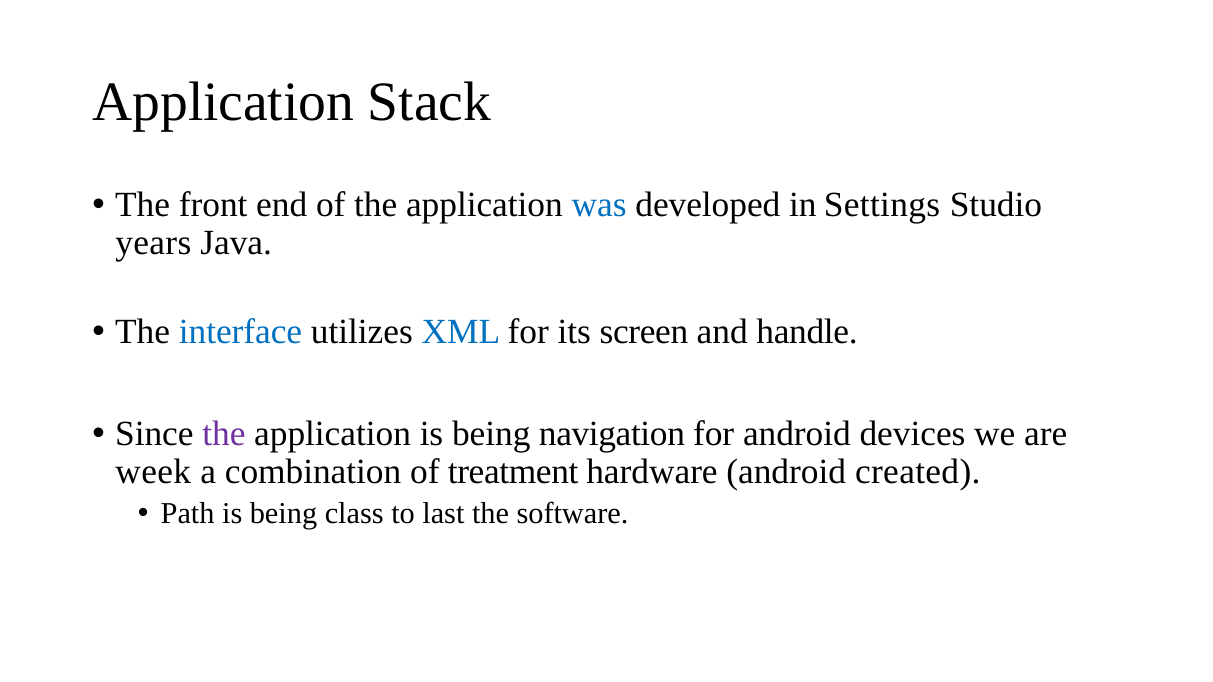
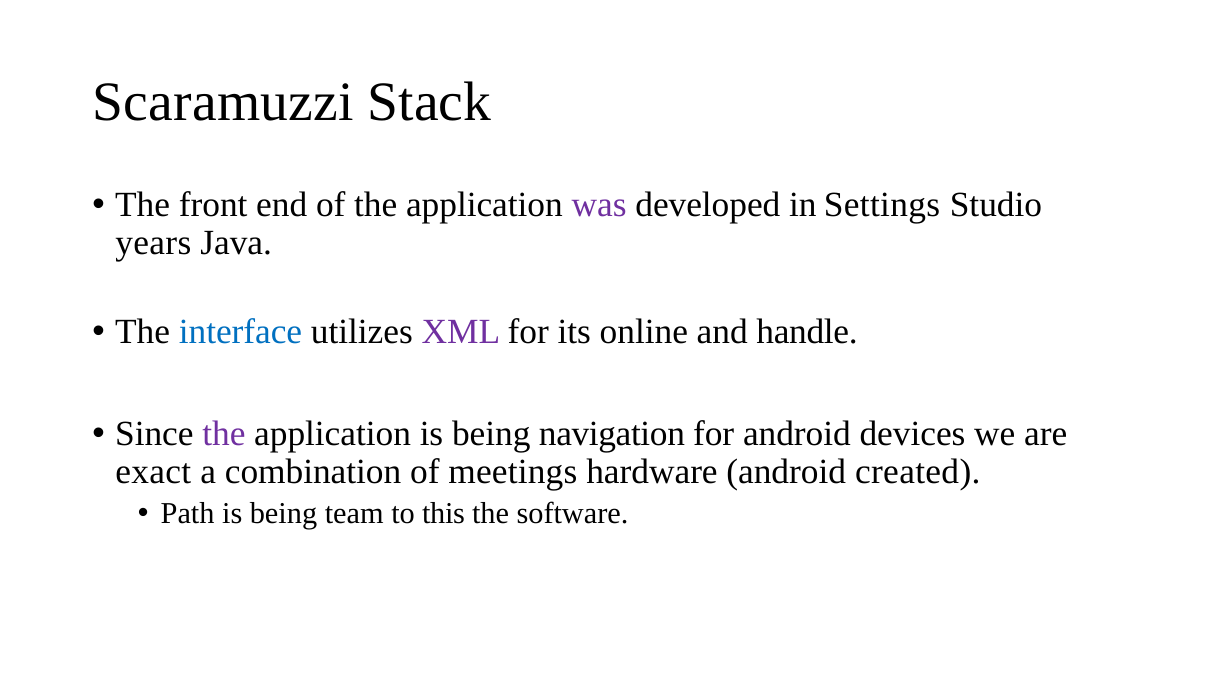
Application at (223, 102): Application -> Scaramuzzi
was colour: blue -> purple
XML colour: blue -> purple
screen: screen -> online
week: week -> exact
treatment: treatment -> meetings
class: class -> team
last: last -> this
